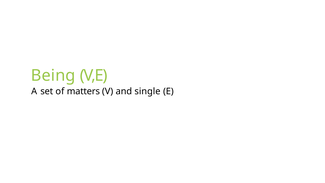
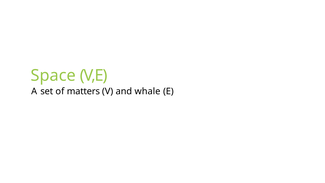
Being: Being -> Space
single: single -> whale
